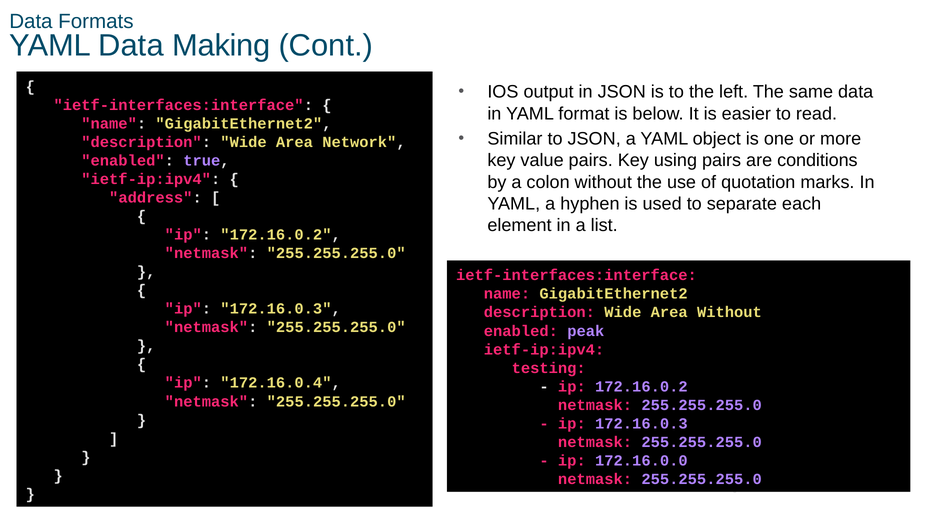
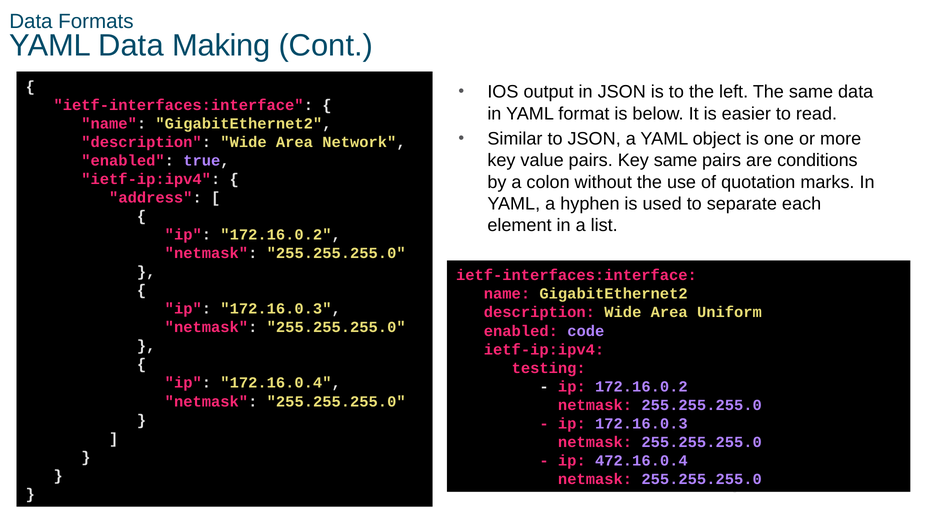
Key using: using -> same
Area Without: Without -> Uniform
peak: peak -> code
172.16.0.0: 172.16.0.0 -> 472.16.0.4
